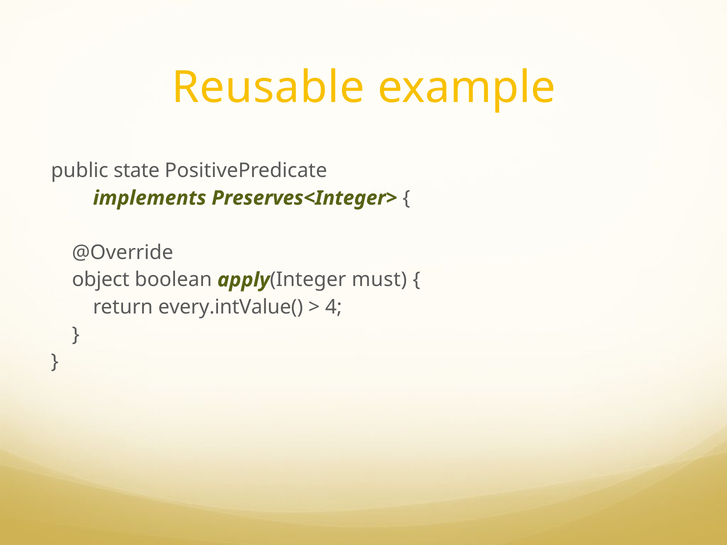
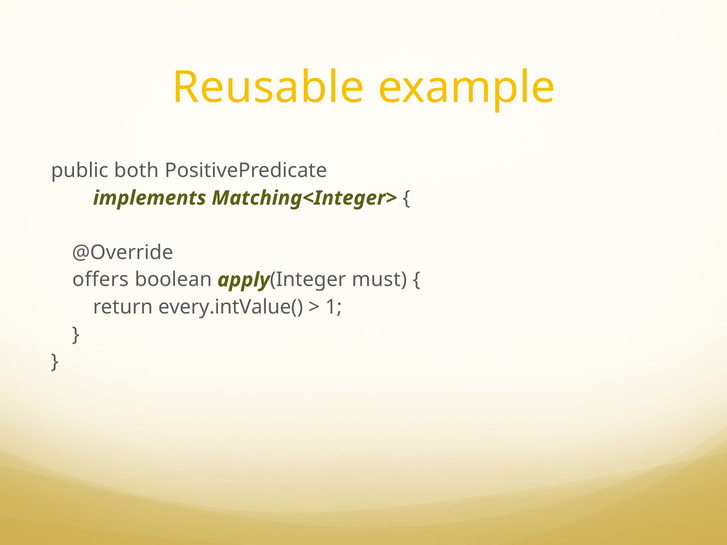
state: state -> both
Preserves<Integer>: Preserves<Integer> -> Matching<Integer>
object: object -> offers
4: 4 -> 1
